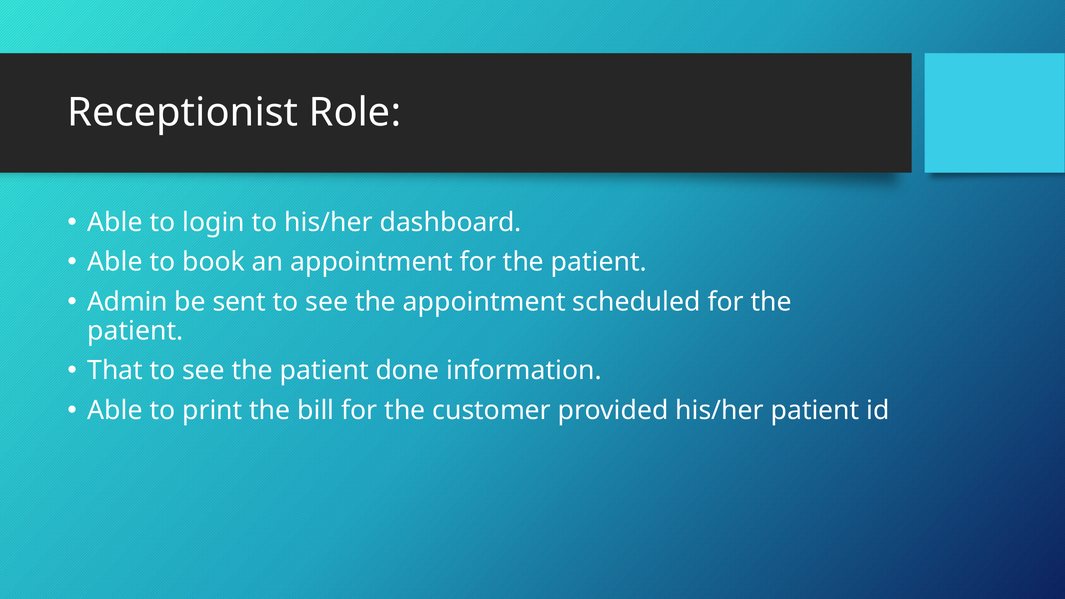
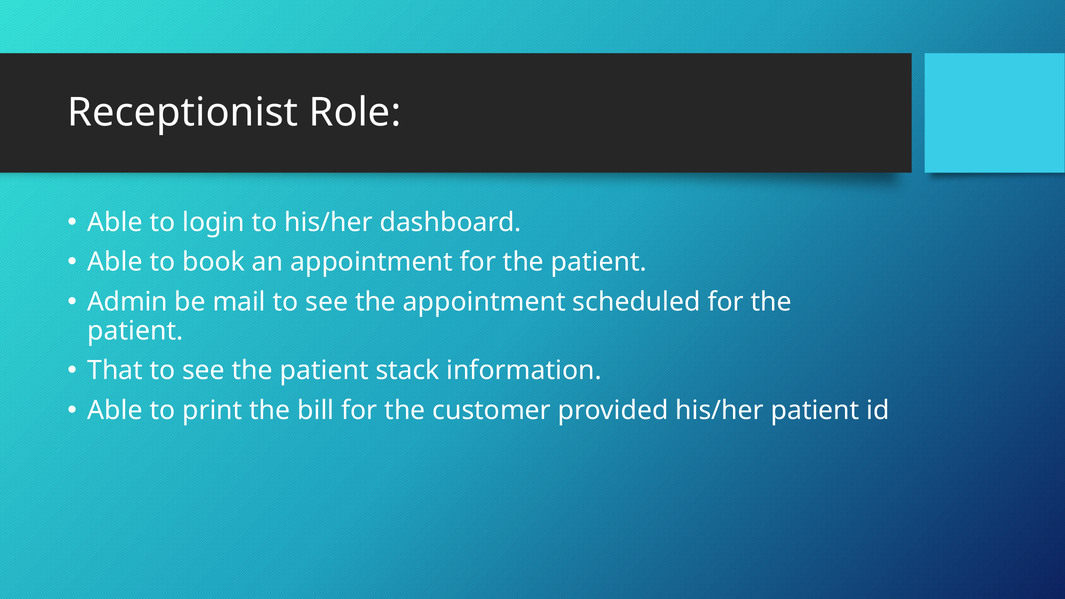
sent: sent -> mail
done: done -> stack
